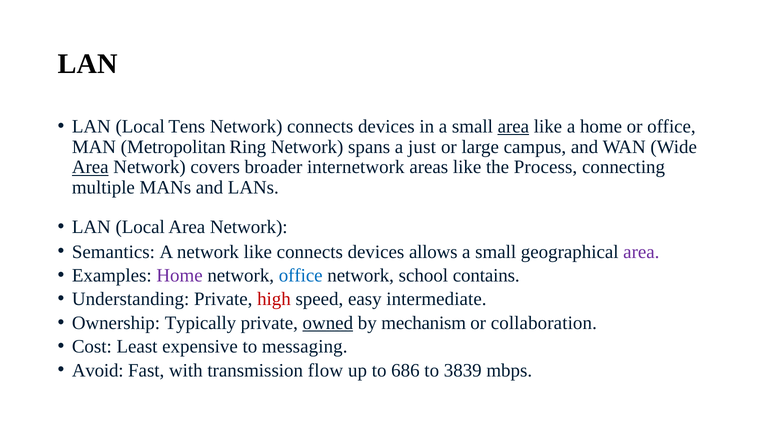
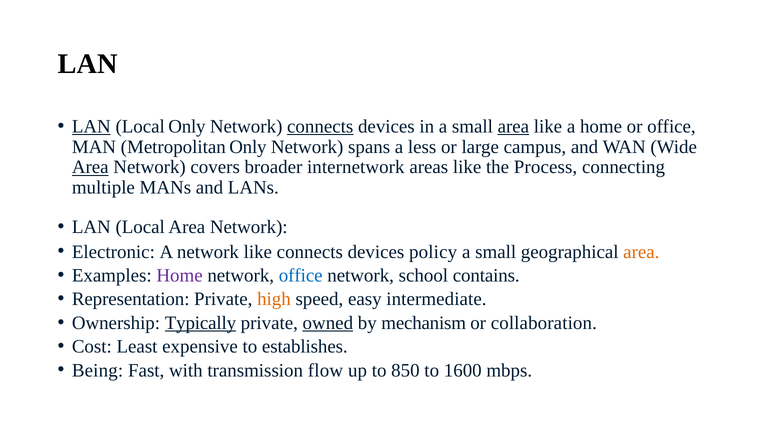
LAN at (91, 126) underline: none -> present
Local Tens: Tens -> Only
connects at (320, 126) underline: none -> present
Metropolitan Ring: Ring -> Only
just: just -> less
Semantics: Semantics -> Electronic
allows: allows -> policy
area at (641, 252) colour: purple -> orange
Understanding: Understanding -> Representation
high colour: red -> orange
Typically underline: none -> present
messaging: messaging -> establishes
Avoid: Avoid -> Being
686: 686 -> 850
3839: 3839 -> 1600
